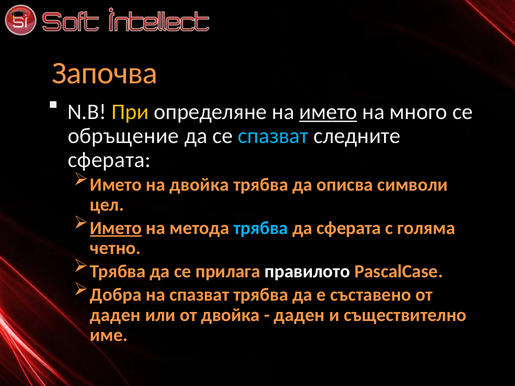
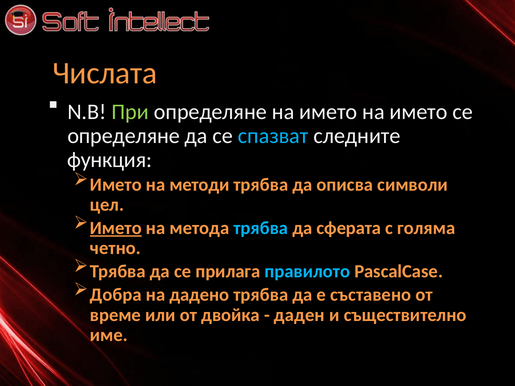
Започва: Започва -> Числата
При colour: yellow -> light green
името at (328, 112) underline: present -> none
много at (418, 112): много -> името
обръщение at (123, 136): обръщение -> определяне
сферата at (109, 160): сферата -> функция
на двойка: двойка -> методи
правилото colour: white -> light blue
на спазват: спазват -> дадено
даден at (115, 315): даден -> време
